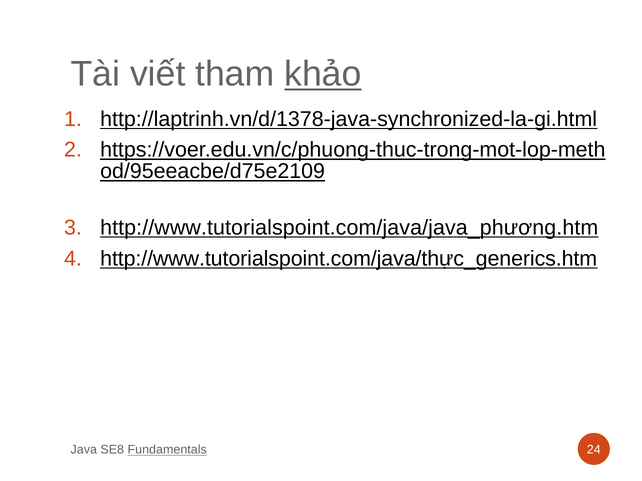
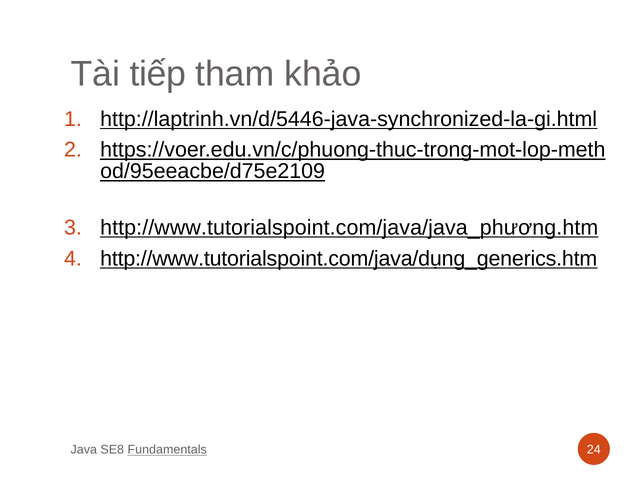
viết: viết -> tiếp
khảo underline: present -> none
http://laptrinh.vn/d/1378-java-synchronized-la-gi.html: http://laptrinh.vn/d/1378-java-synchronized-la-gi.html -> http://laptrinh.vn/d/5446-java-synchronized-la-gi.html
http://www.tutorialspoint.com/java/thực_generics.htm: http://www.tutorialspoint.com/java/thực_generics.htm -> http://www.tutorialspoint.com/java/dụng_generics.htm
